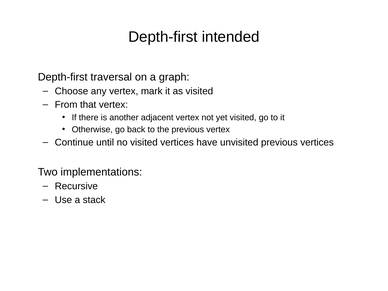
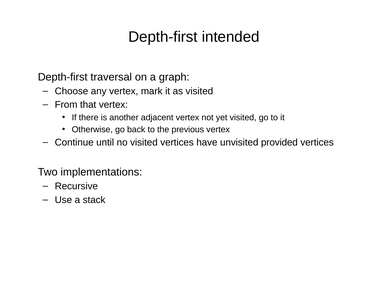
unvisited previous: previous -> provided
